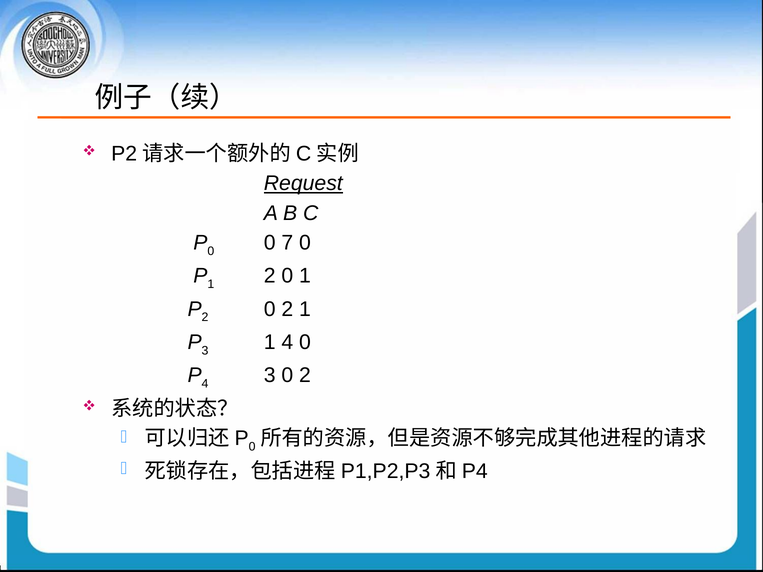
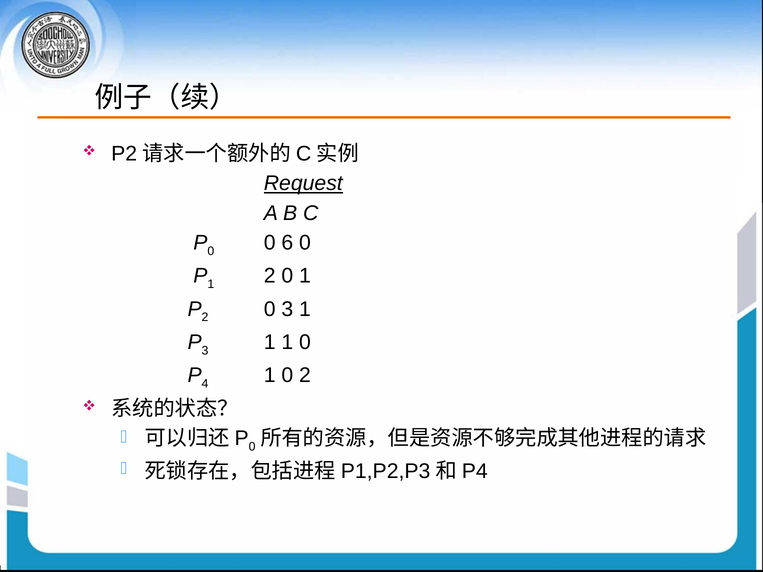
7: 7 -> 6
2 0 2: 2 -> 3
1 4: 4 -> 1
3 at (270, 376): 3 -> 1
